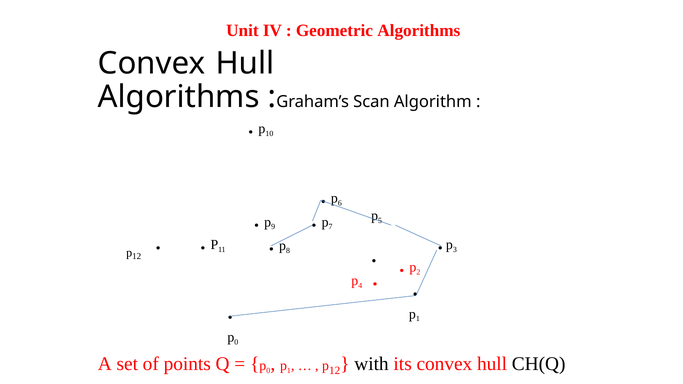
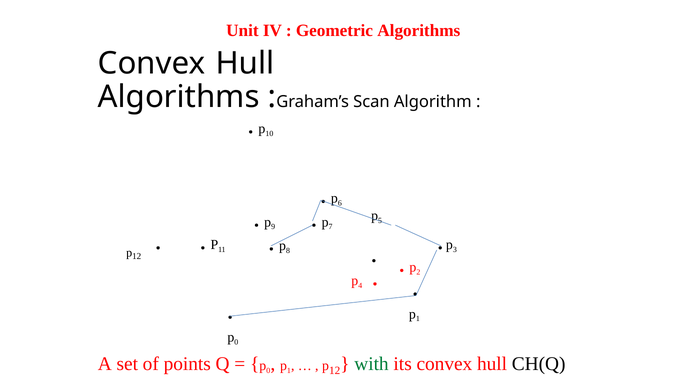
with colour: black -> green
